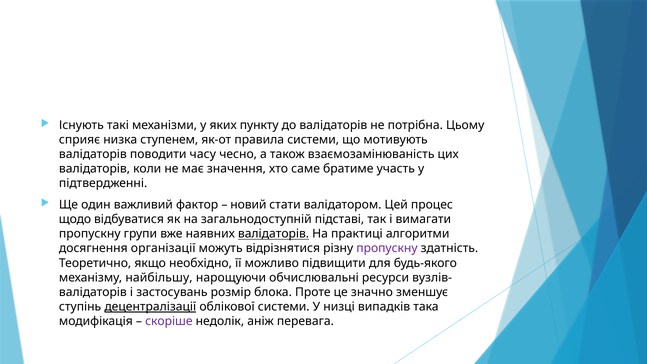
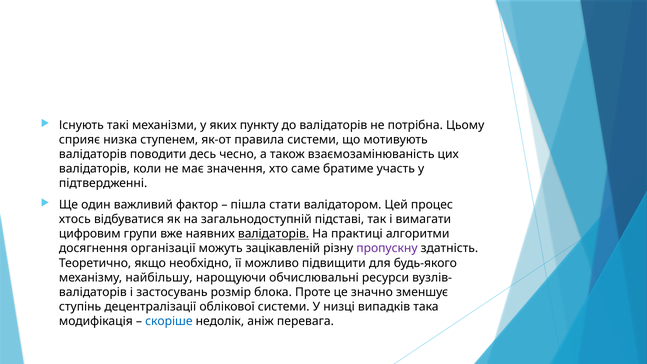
часу: часу -> десь
новий: новий -> пішла
щодо: щодо -> хтось
пропускну at (90, 234): пропускну -> цифровим
відрізнятися: відрізнятися -> зацікавленій
децентралізації underline: present -> none
скоріше colour: purple -> blue
